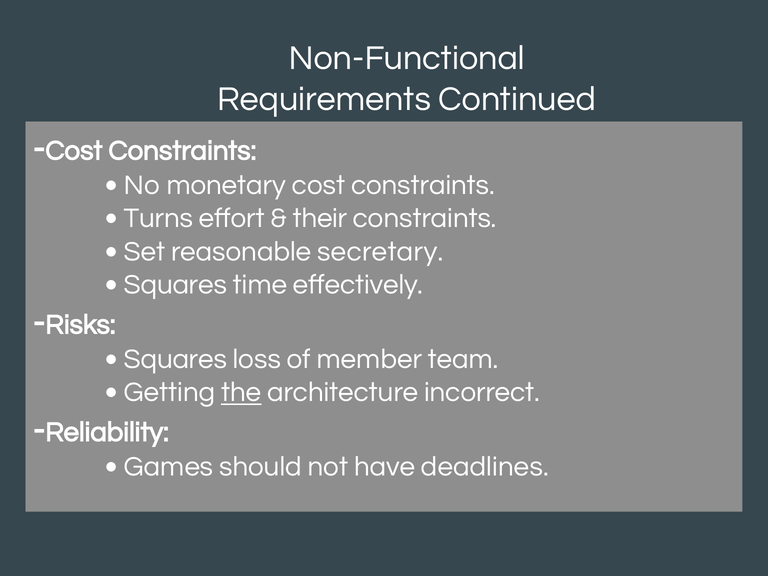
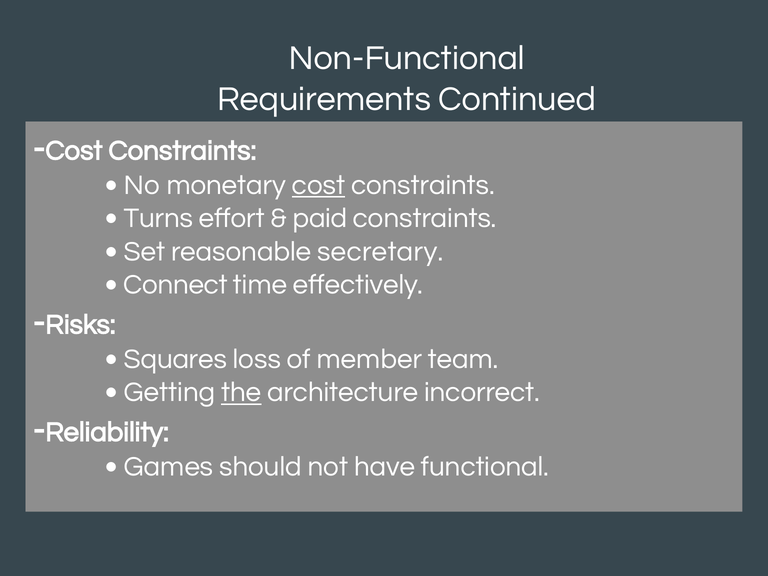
cost at (319, 185) underline: none -> present
their: their -> paid
Squares at (175, 285): Squares -> Connect
deadlines: deadlines -> functional
